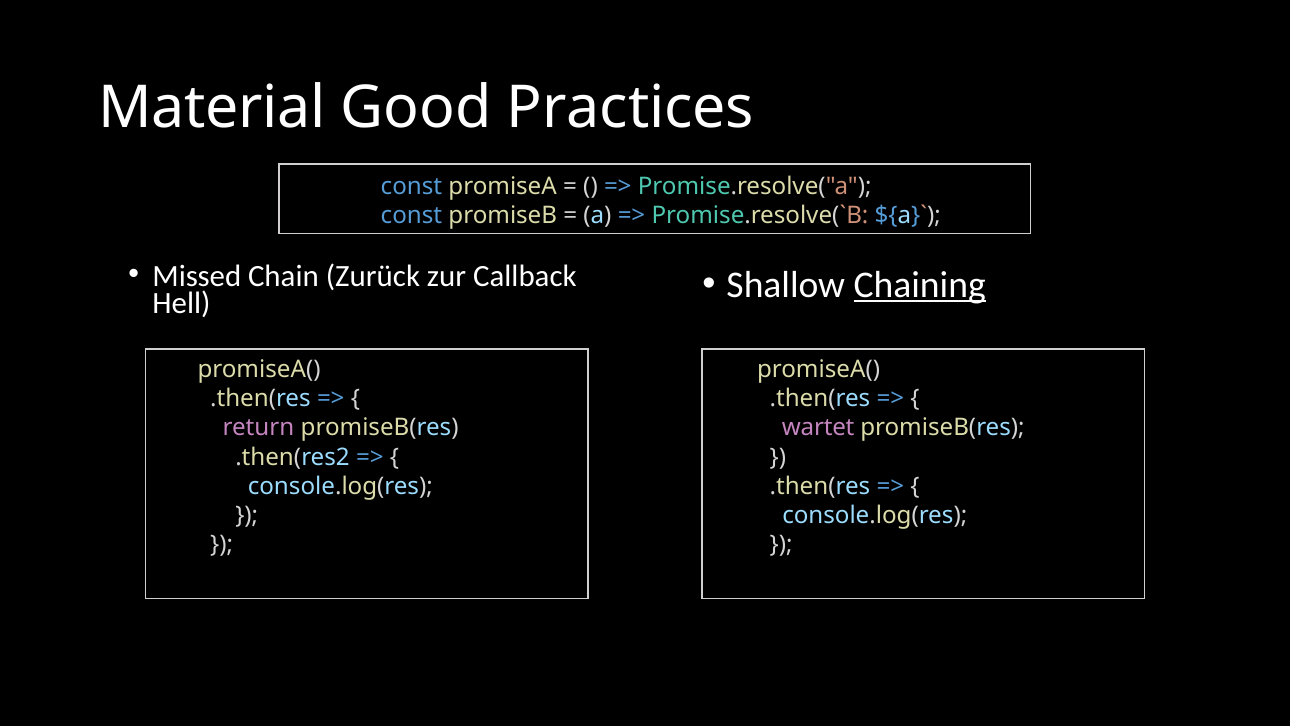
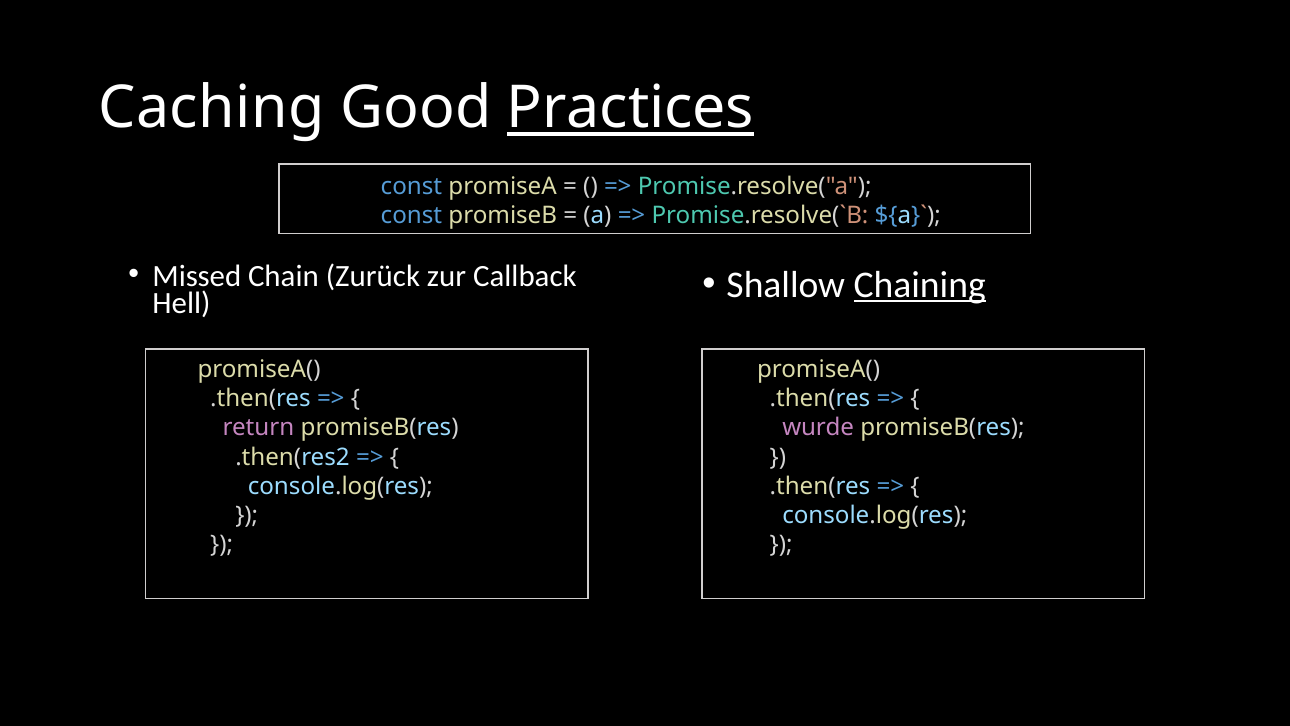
Material: Material -> Caching
Practices underline: none -> present
wartet: wartet -> wurde
